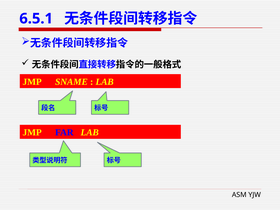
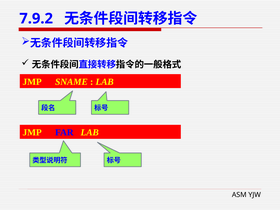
6.5.1: 6.5.1 -> 7.9.2
